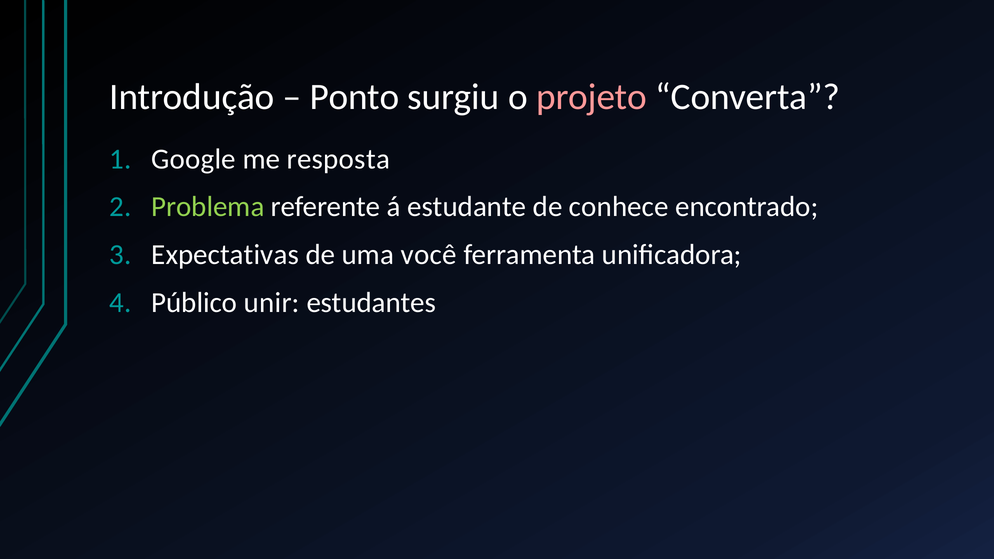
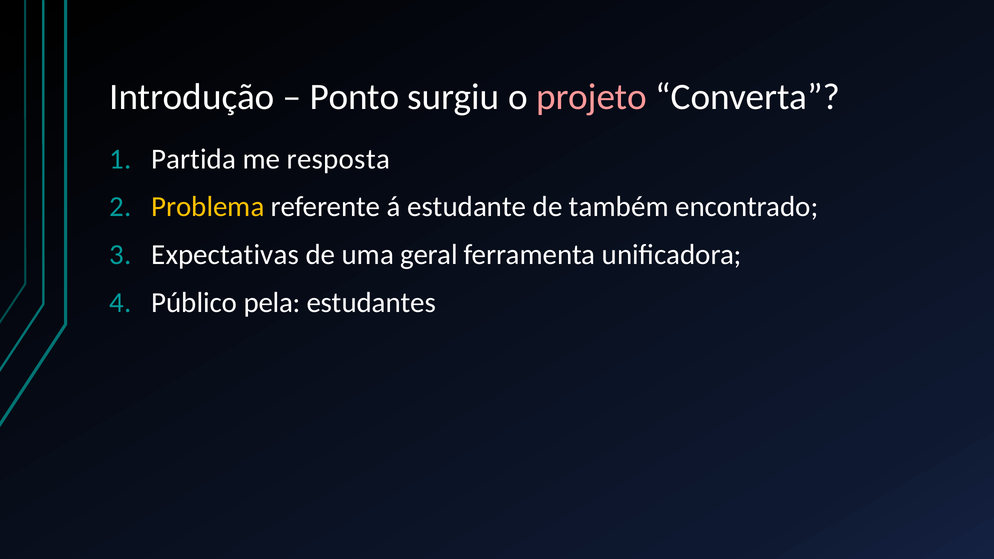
Google: Google -> Partida
Problema colour: light green -> yellow
conhece: conhece -> também
você: você -> geral
unir: unir -> pela
